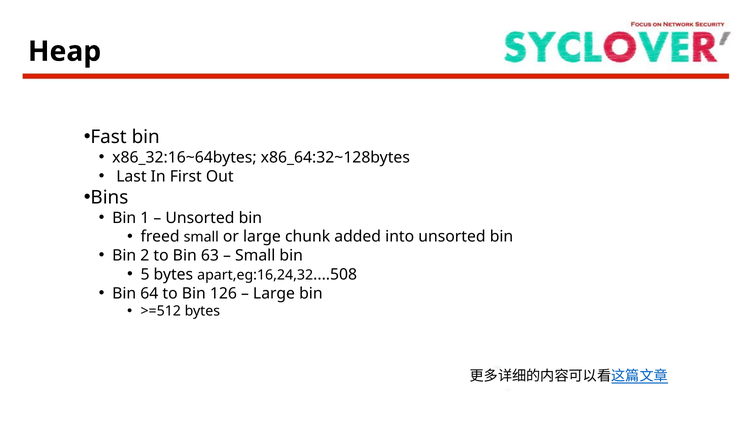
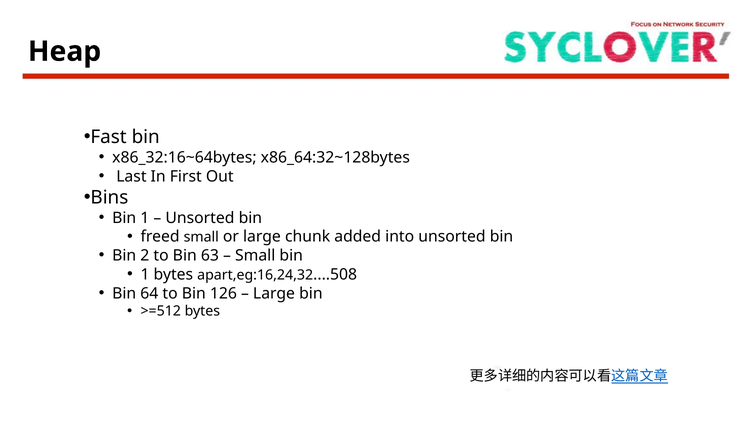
5 at (145, 274): 5 -> 1
